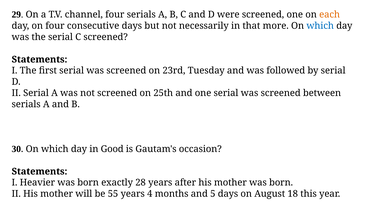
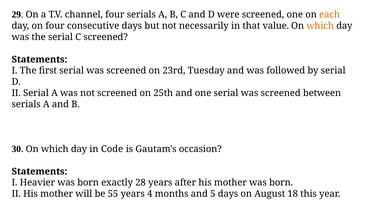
more: more -> value
which at (320, 26) colour: blue -> orange
Good: Good -> Code
